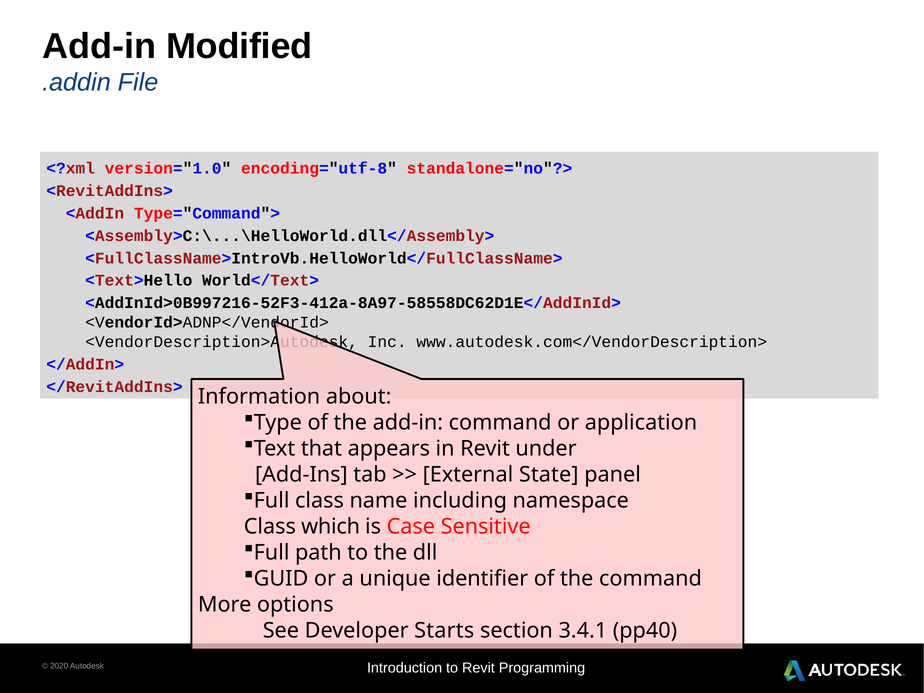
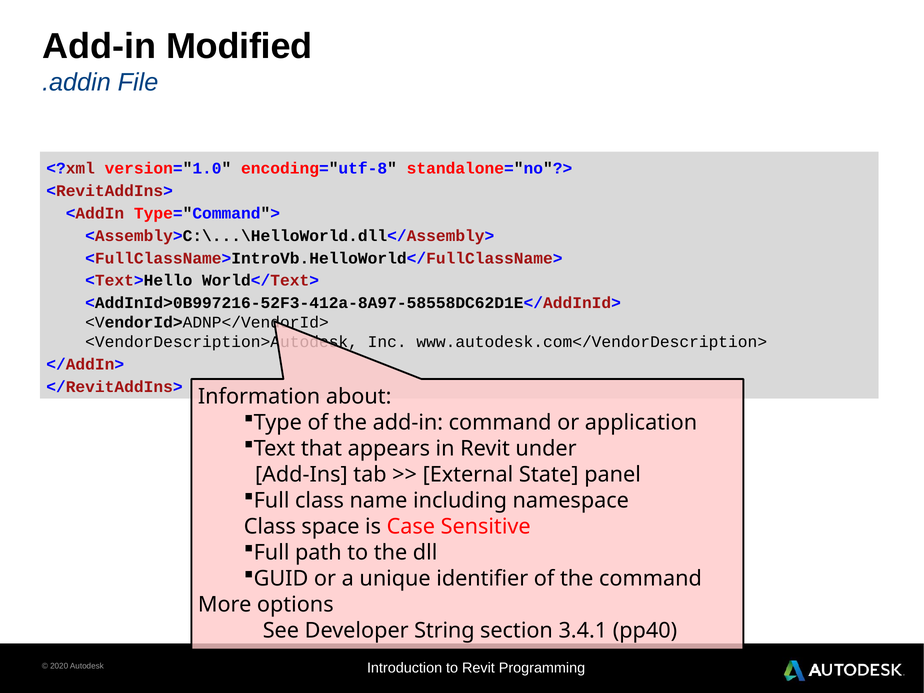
which: which -> space
Starts: Starts -> String
